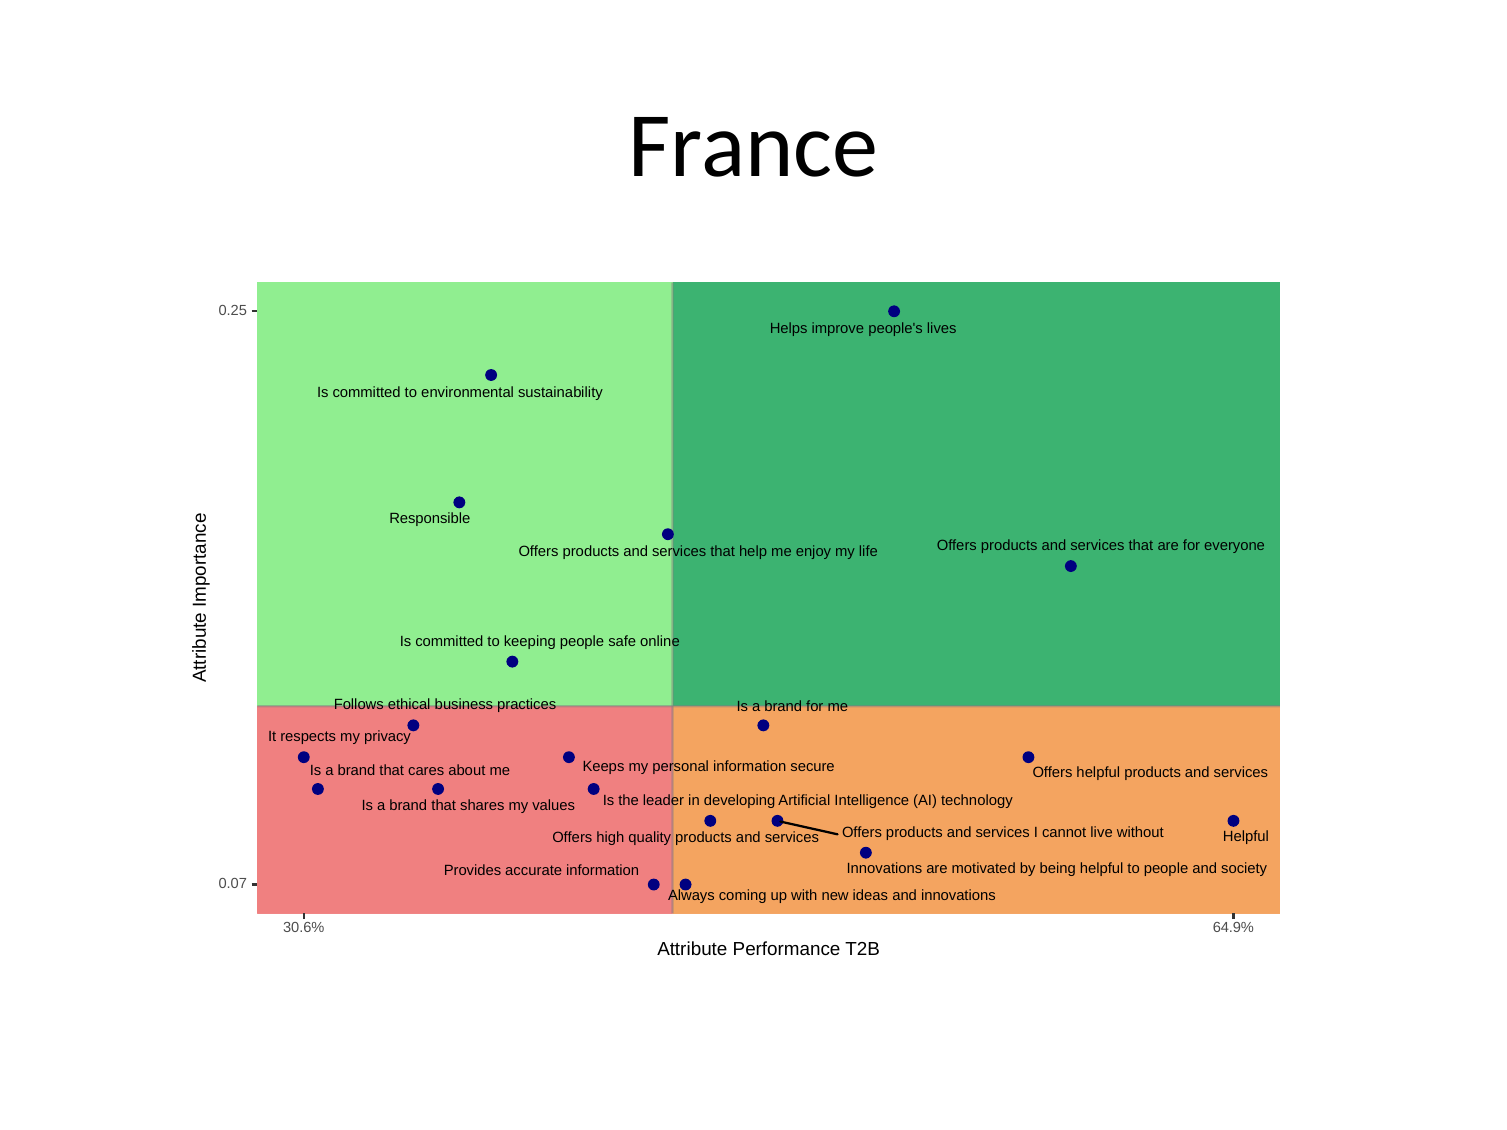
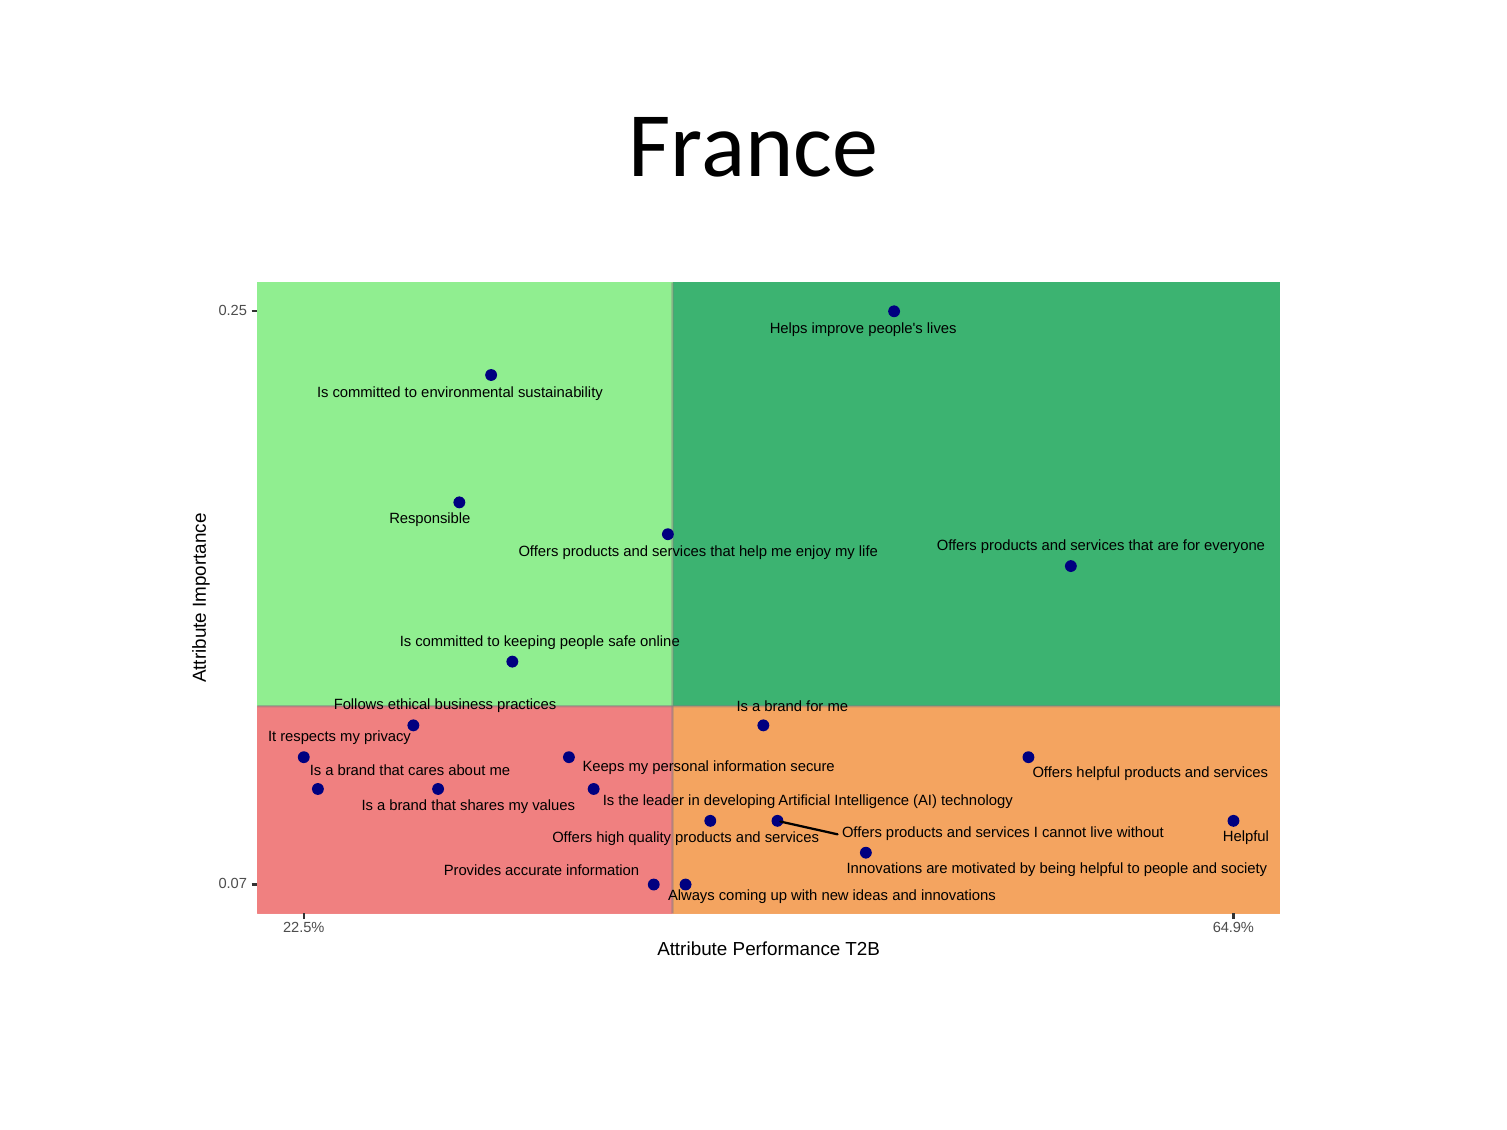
30.6%: 30.6% -> 22.5%
